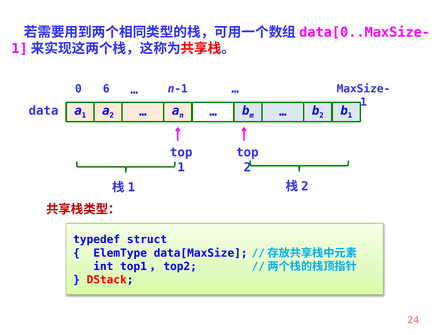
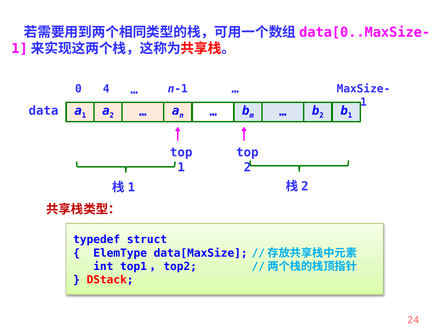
6: 6 -> 4
